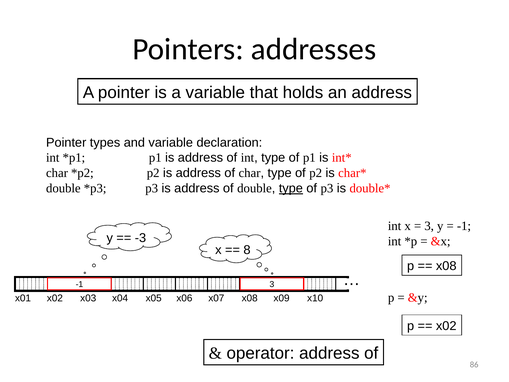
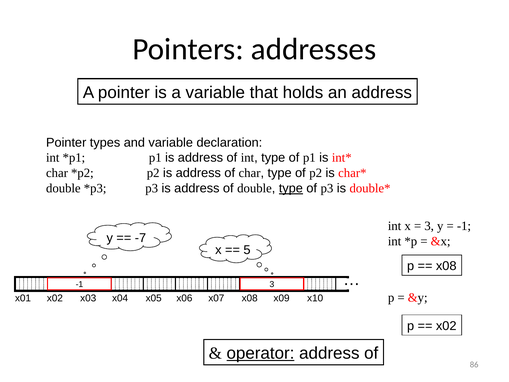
-3: -3 -> -7
8: 8 -> 5
operator underline: none -> present
